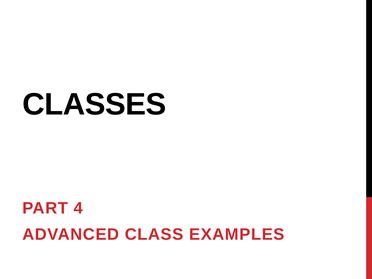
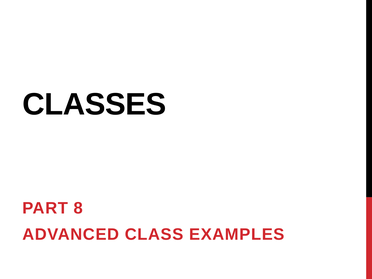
4: 4 -> 8
